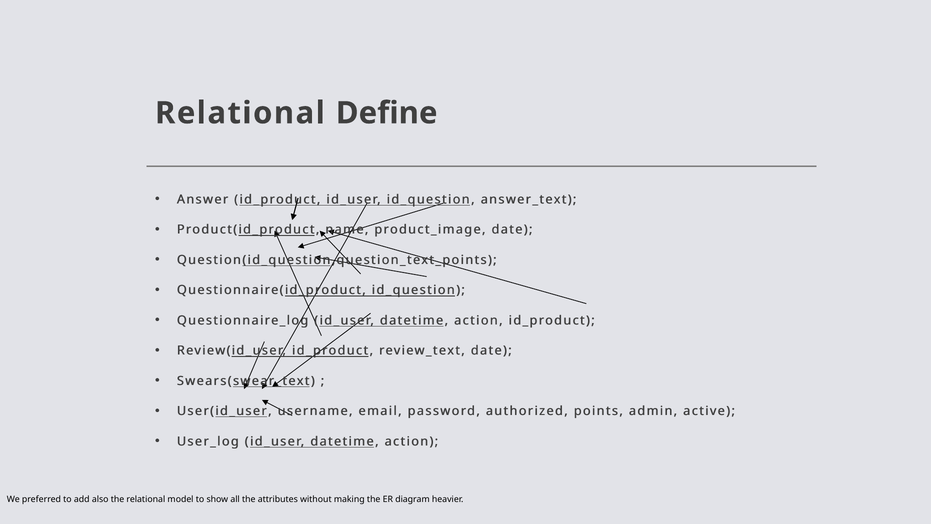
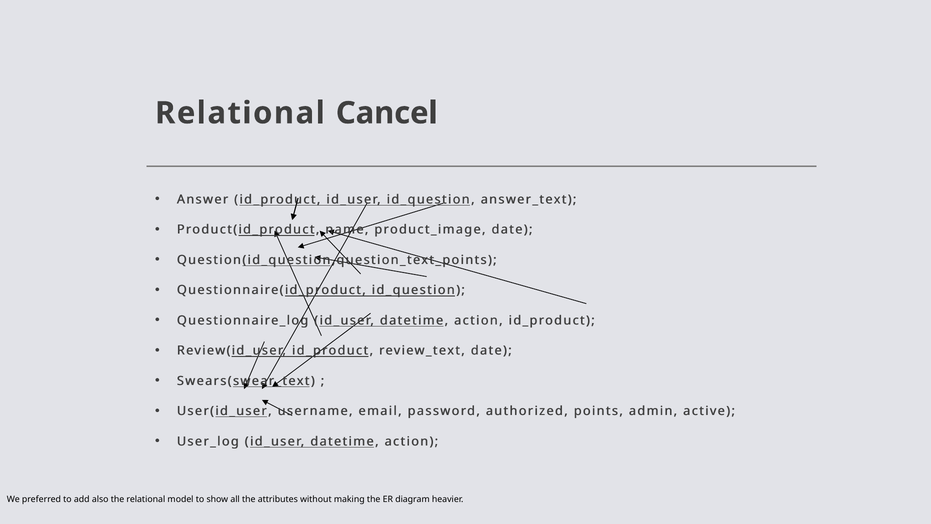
Define: Define -> Cancel
